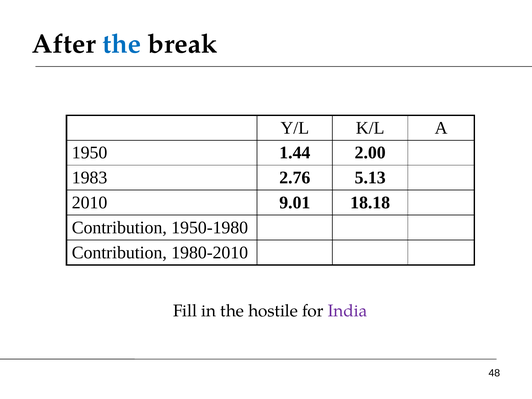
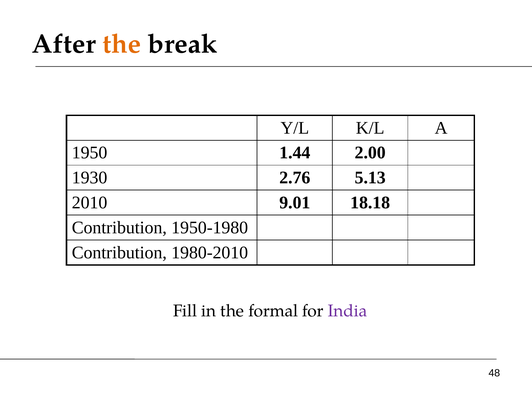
the at (122, 44) colour: blue -> orange
1983: 1983 -> 1930
hostile: hostile -> formal
